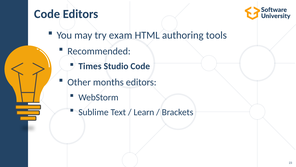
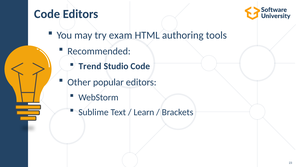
Times: Times -> Trend
months: months -> popular
